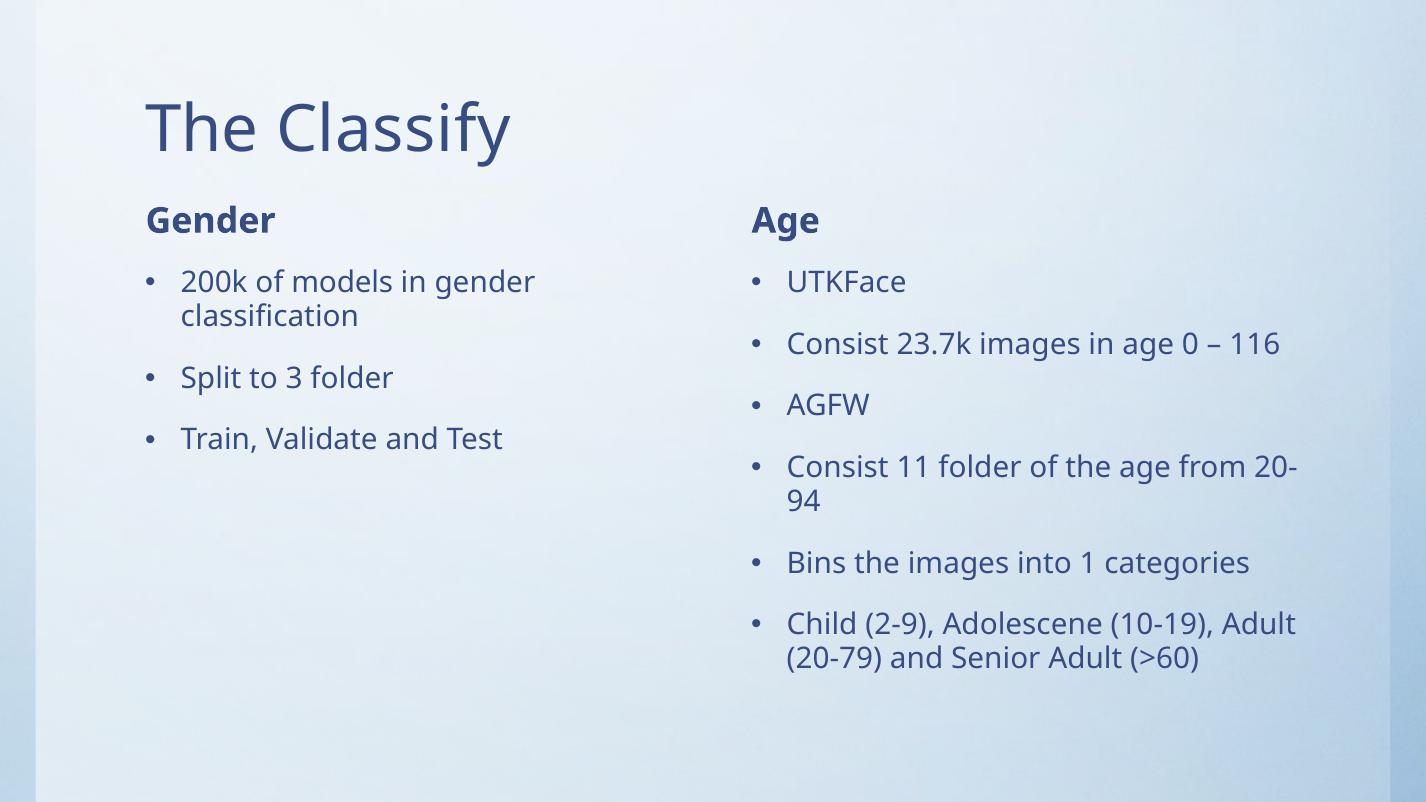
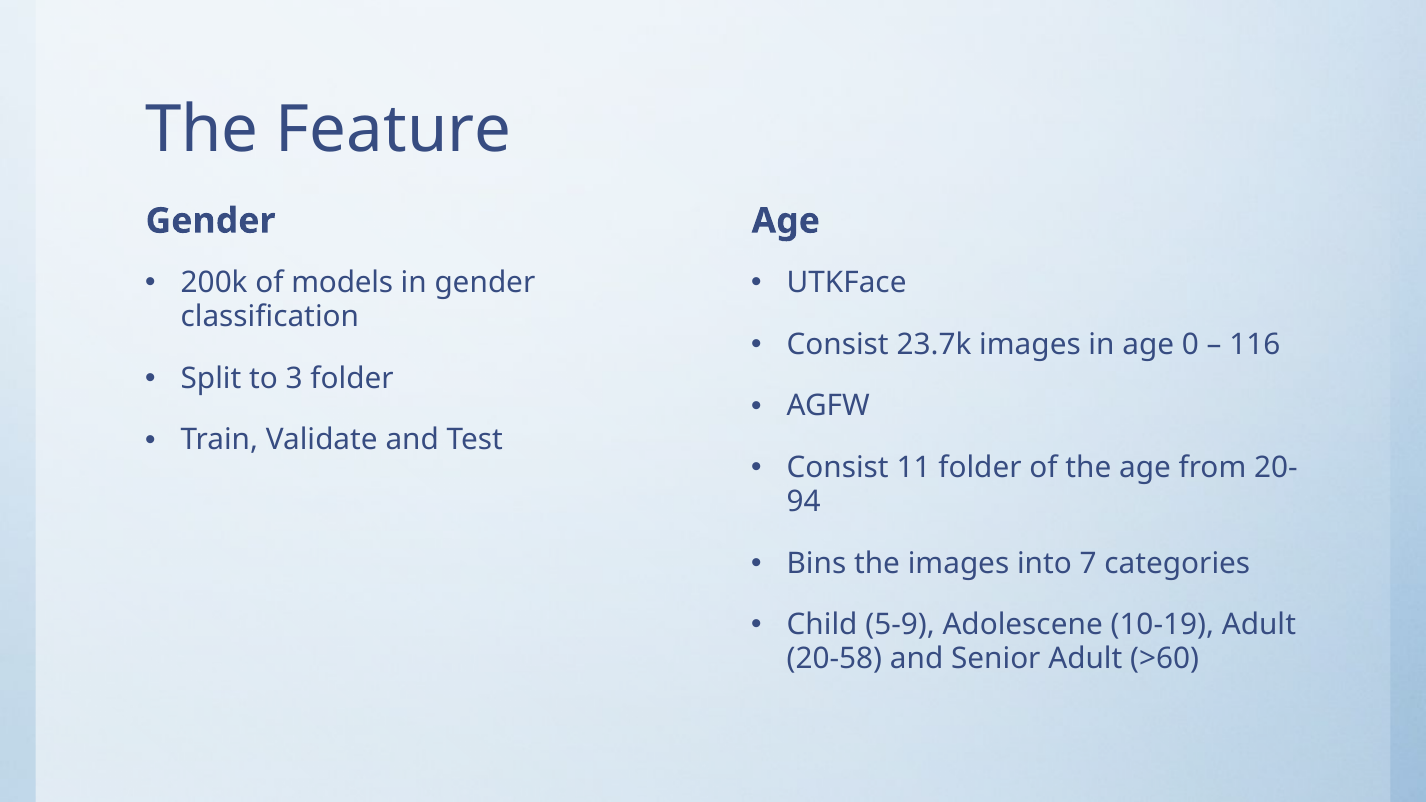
Classify: Classify -> Feature
1: 1 -> 7
2-9: 2-9 -> 5-9
20-79: 20-79 -> 20-58
